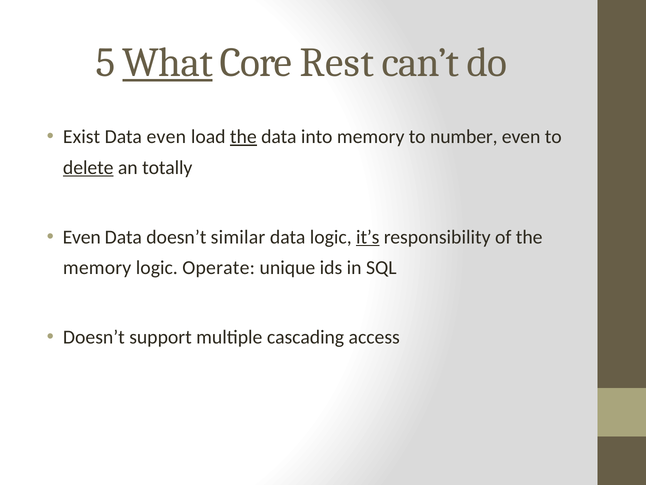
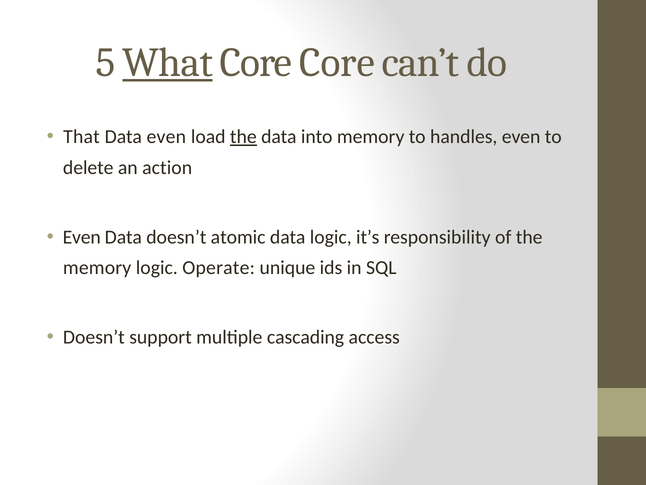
Core Rest: Rest -> Core
Exist: Exist -> That
number: number -> handles
delete underline: present -> none
totally: totally -> action
similar: similar -> atomic
it’s underline: present -> none
